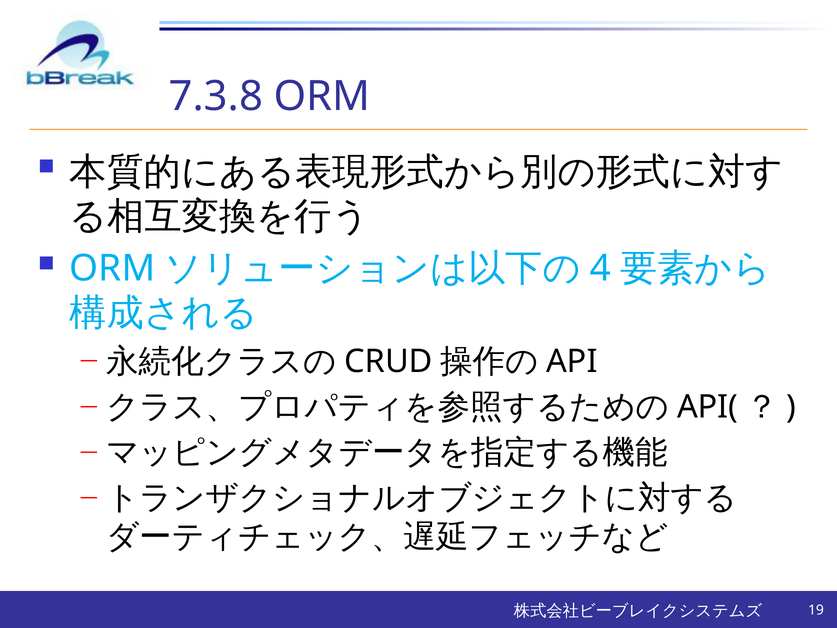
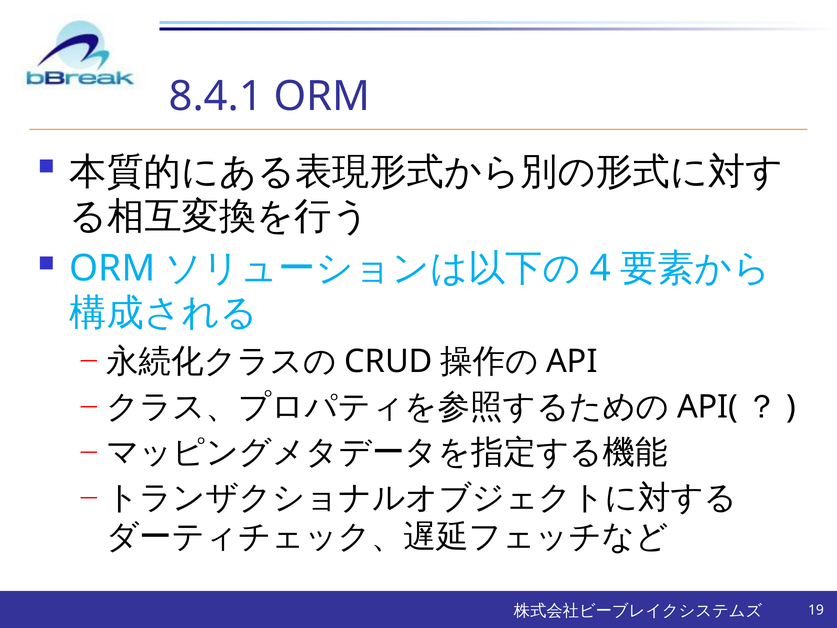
7.3.8: 7.3.8 -> 8.4.1
